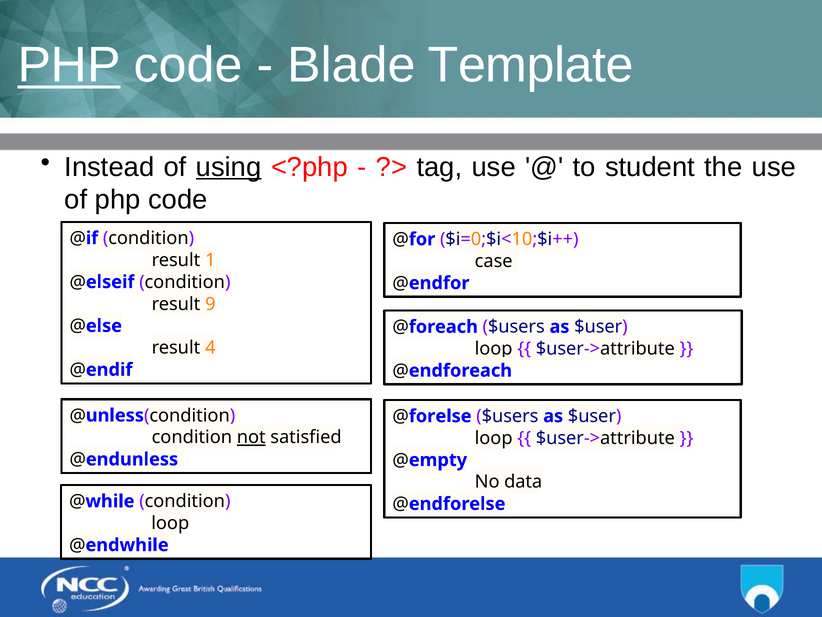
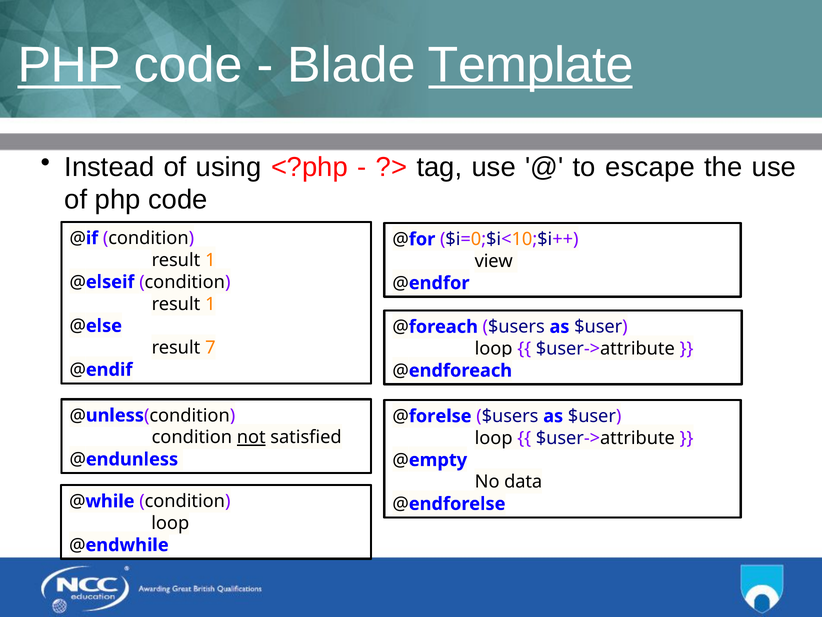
Template underline: none -> present
using underline: present -> none
student: student -> escape
case: case -> view
9 at (210, 304): 9 -> 1
4: 4 -> 7
